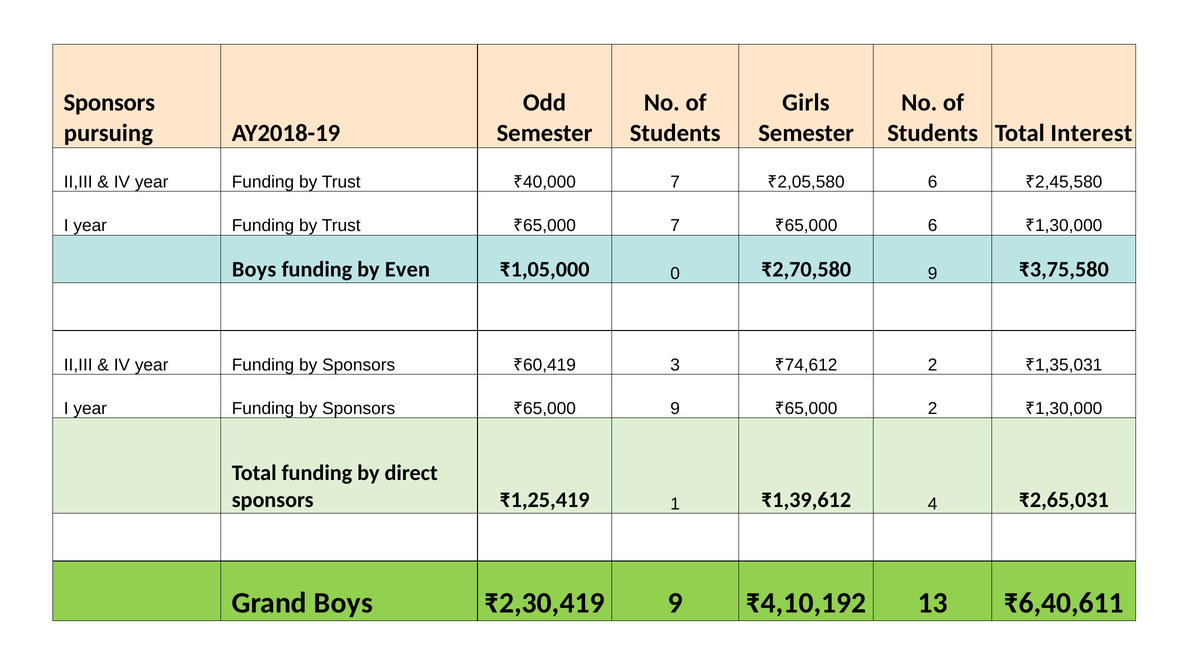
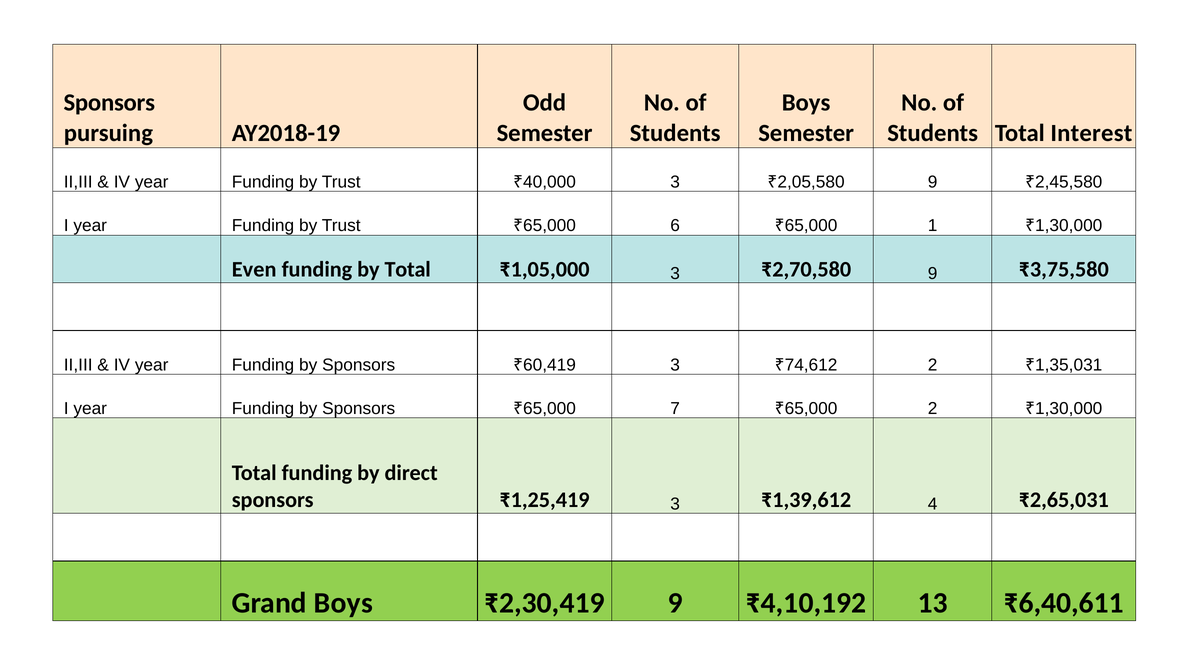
Girls at (806, 103): Girls -> Boys
7 at (675, 182): 7 -> 3
6 at (933, 182): 6 -> 9
7 at (675, 226): 7 -> 6
6 at (933, 226): 6 -> 1
Boys at (254, 270): Boys -> Even
by Even: Even -> Total
₹1,05,000 0: 0 -> 3
9 at (675, 409): 9 -> 7
₹1,25,419 1: 1 -> 3
